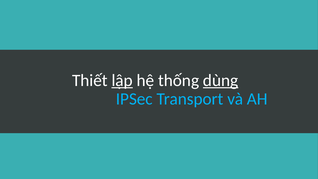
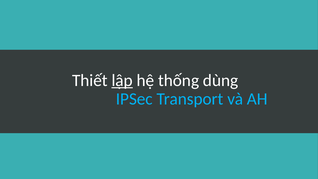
dùng underline: present -> none
